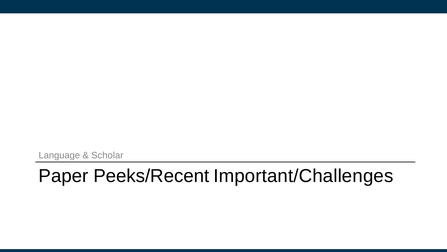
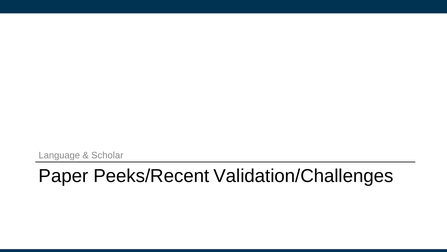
Important/Challenges: Important/Challenges -> Validation/Challenges
